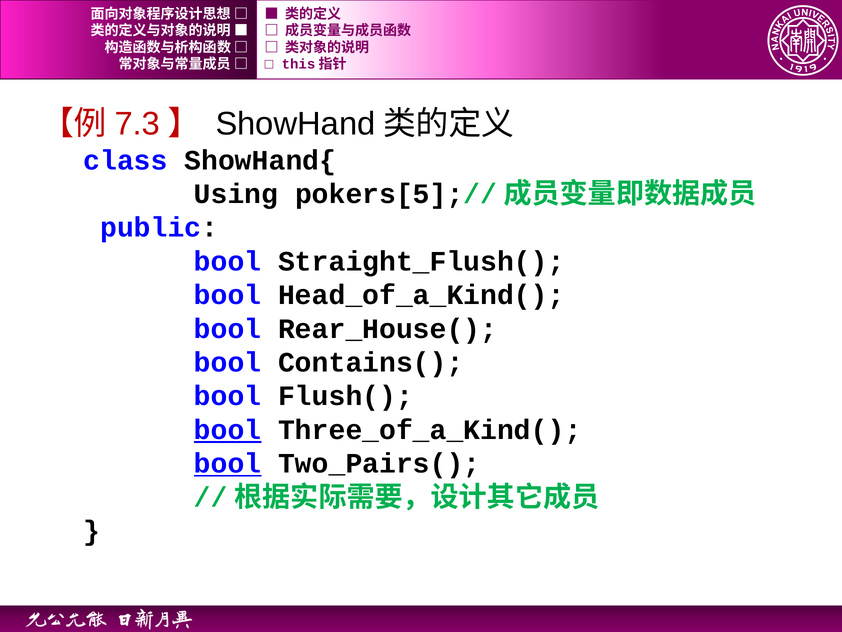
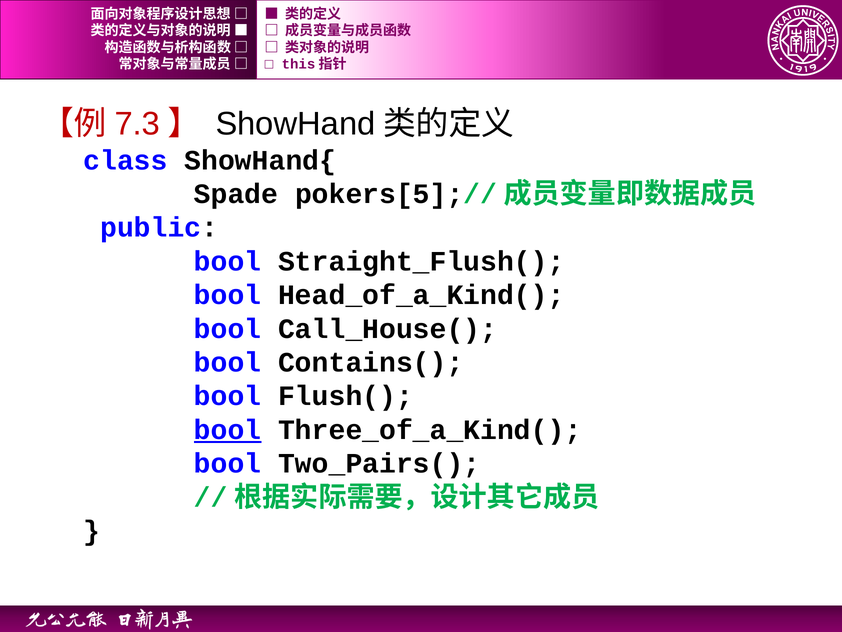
Using: Using -> Spade
Rear_House(: Rear_House( -> Call_House(
bool at (228, 463) underline: present -> none
